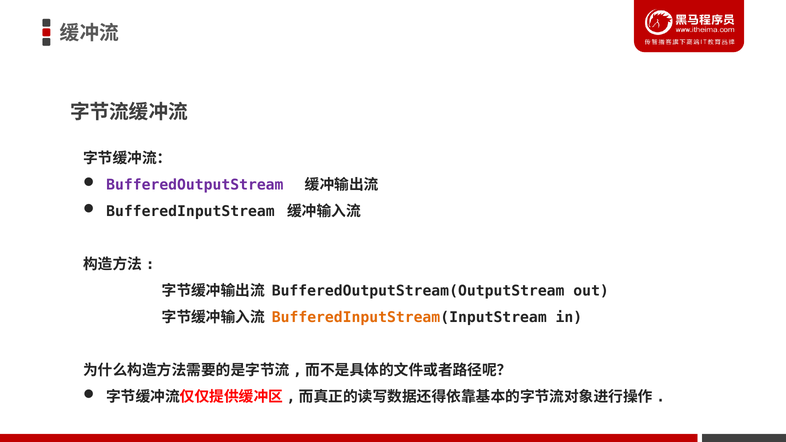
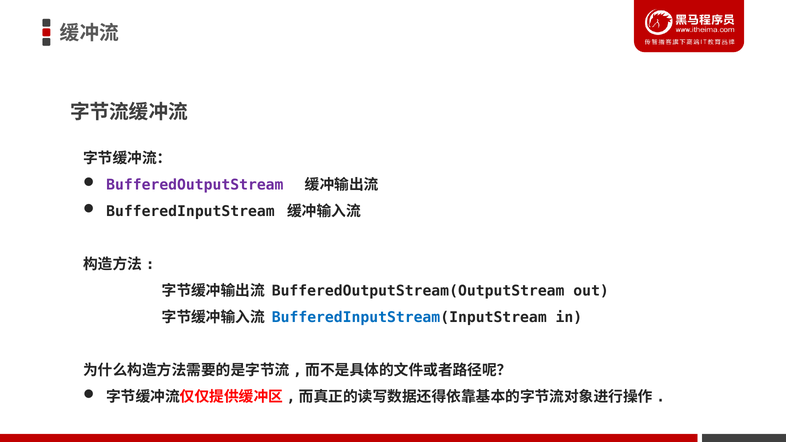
BufferedInputStream at (356, 317) colour: orange -> blue
